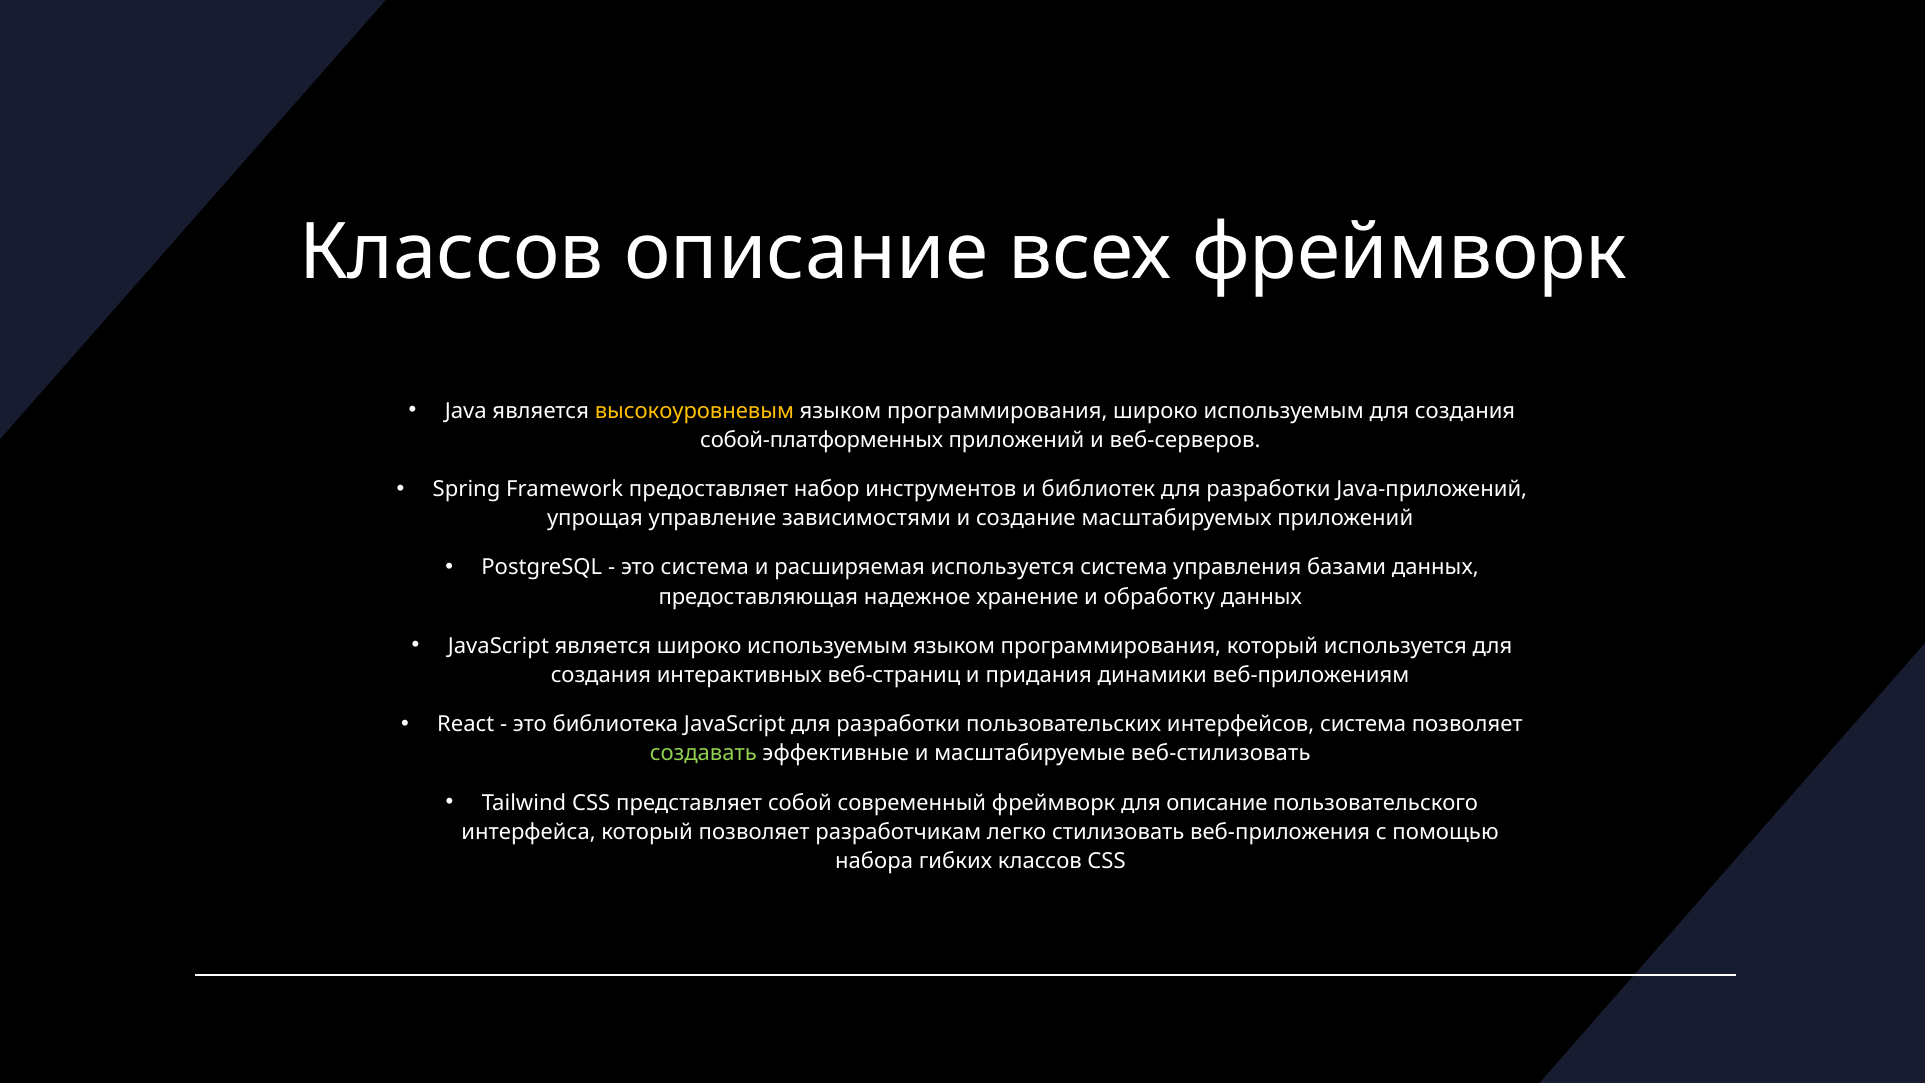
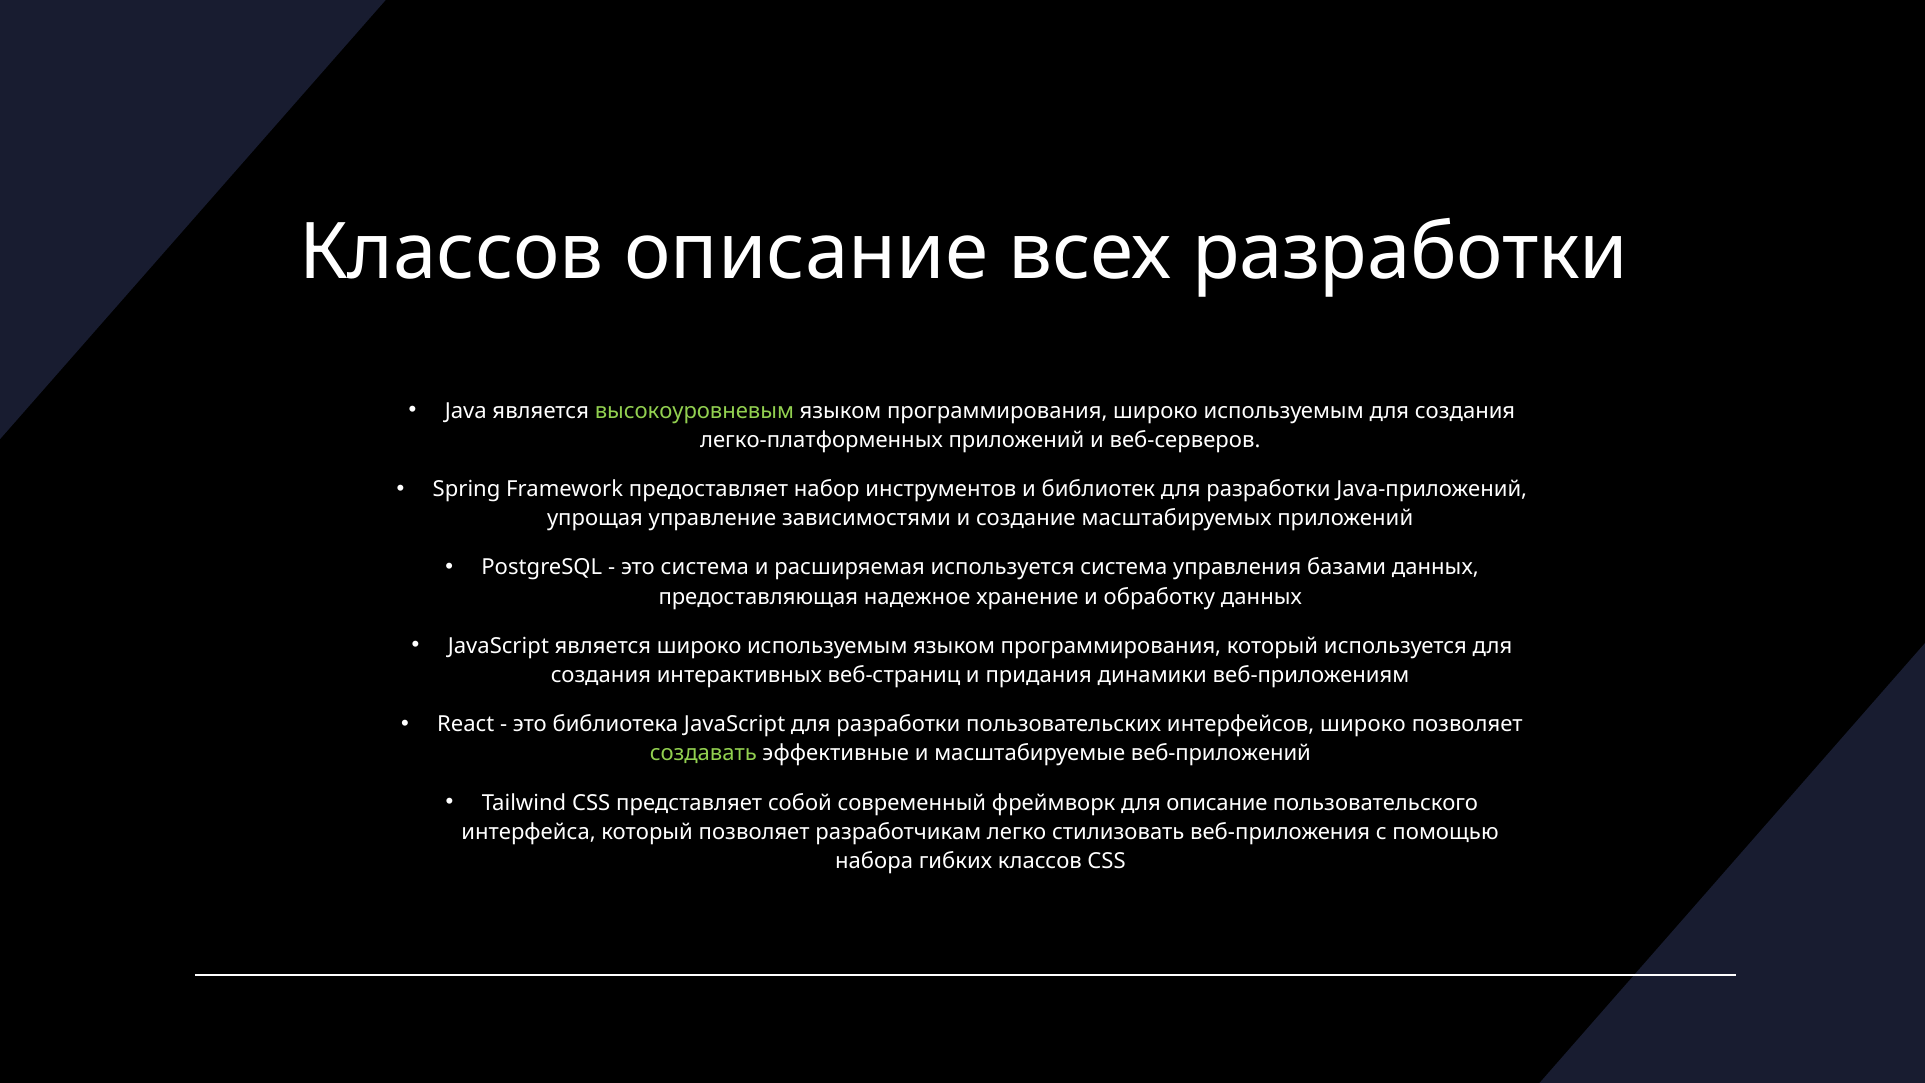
всех фреймворк: фреймворк -> разработки
высокоуровневым colour: yellow -> light green
собой-платформенных: собой-платформенных -> легко-платформенных
интерфейсов система: система -> широко
веб-стилизовать: веб-стилизовать -> веб-приложений
